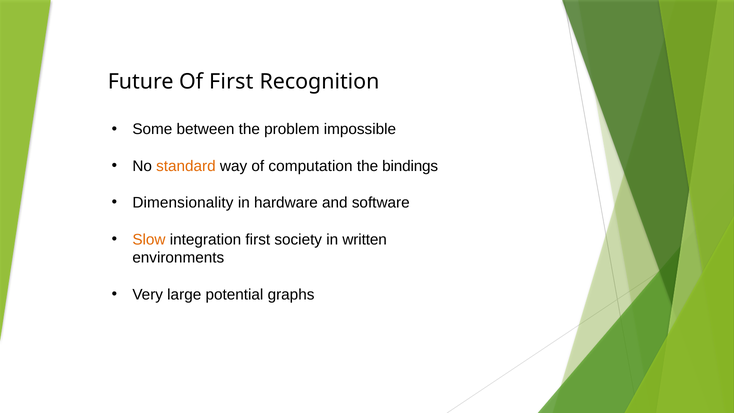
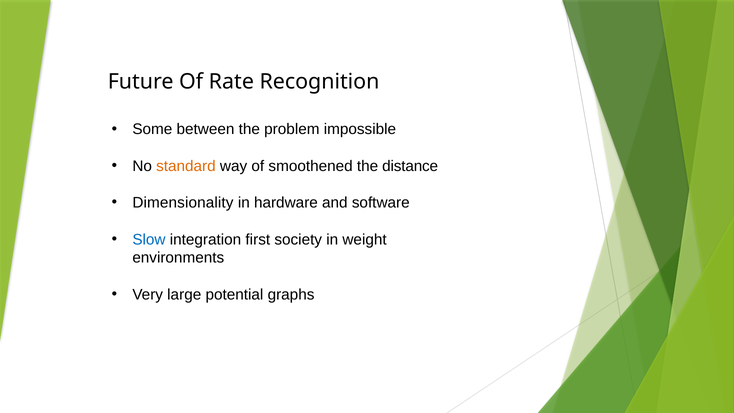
Of First: First -> Rate
computation: computation -> smoothened
bindings: bindings -> distance
Slow colour: orange -> blue
written: written -> weight
